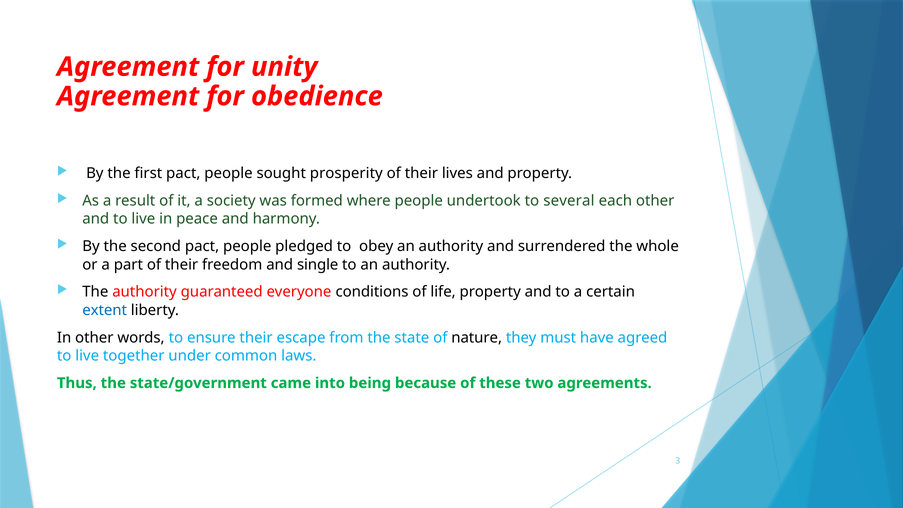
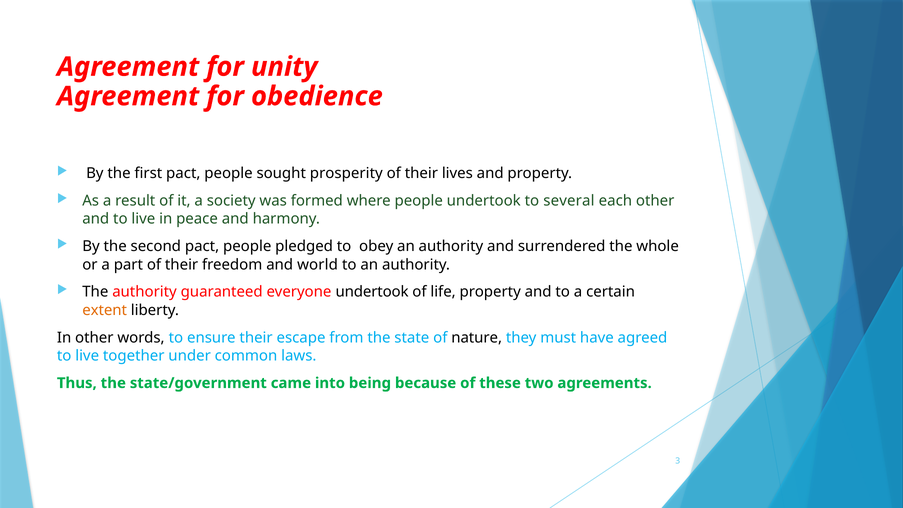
single: single -> world
everyone conditions: conditions -> undertook
extent colour: blue -> orange
